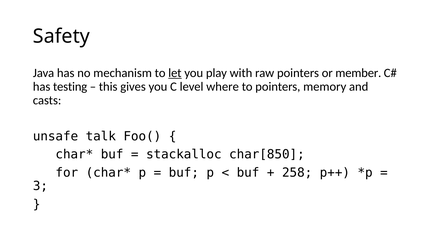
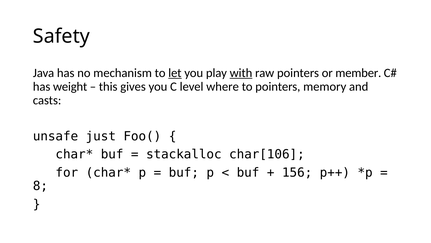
with underline: none -> present
testing: testing -> weight
talk: talk -> just
char[850: char[850 -> char[106
258: 258 -> 156
3: 3 -> 8
